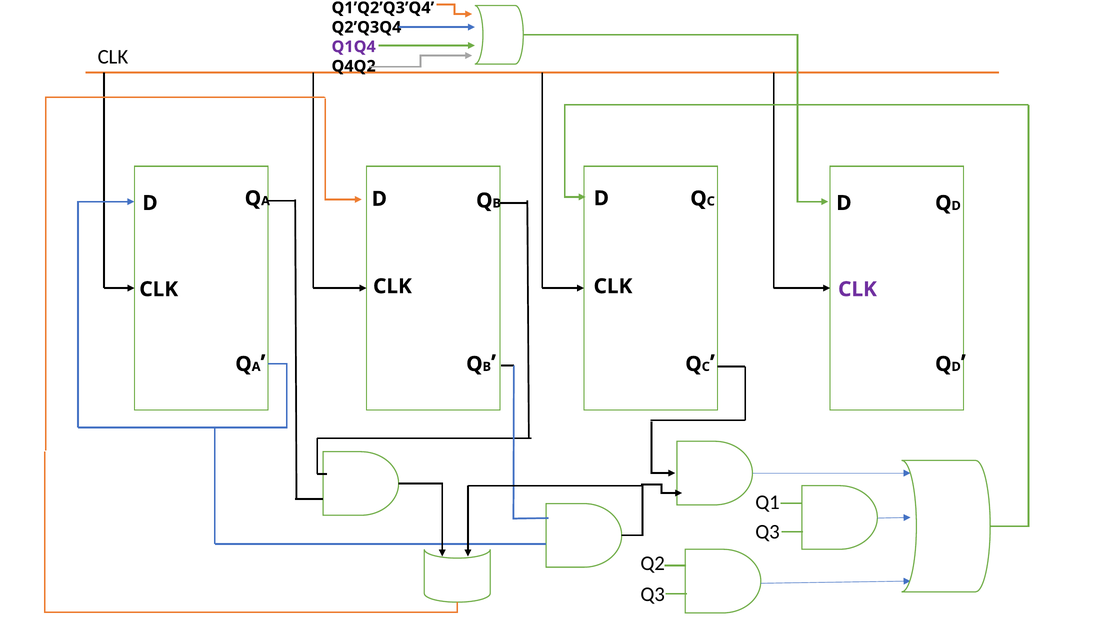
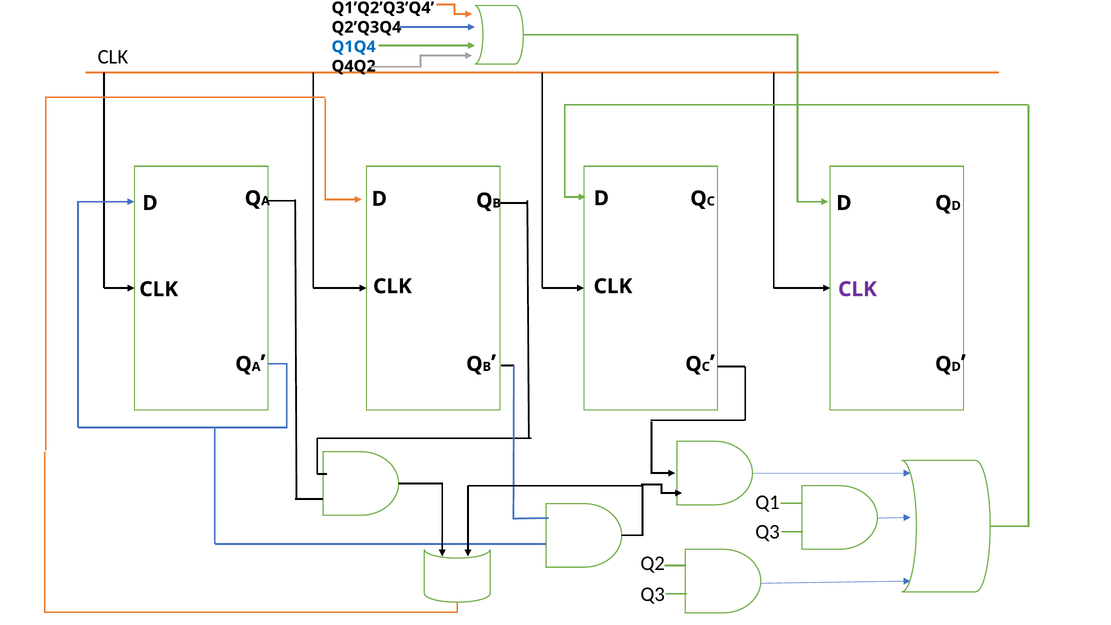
Q1Q4 colour: purple -> blue
